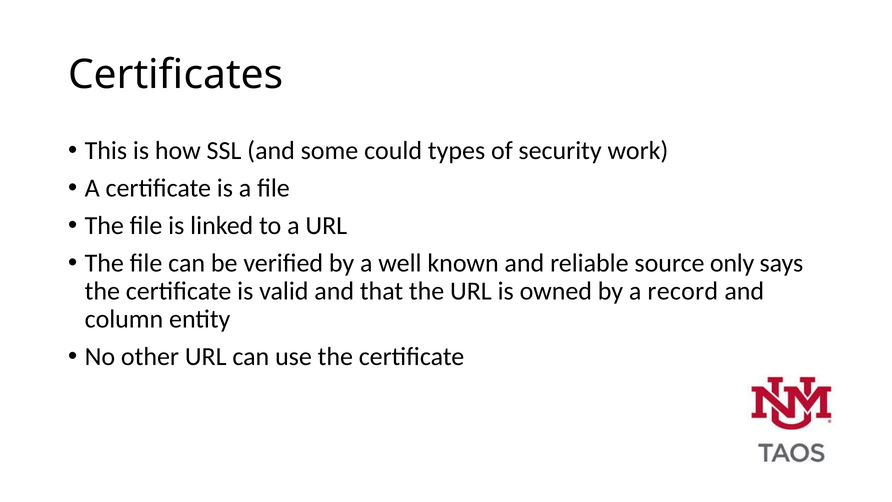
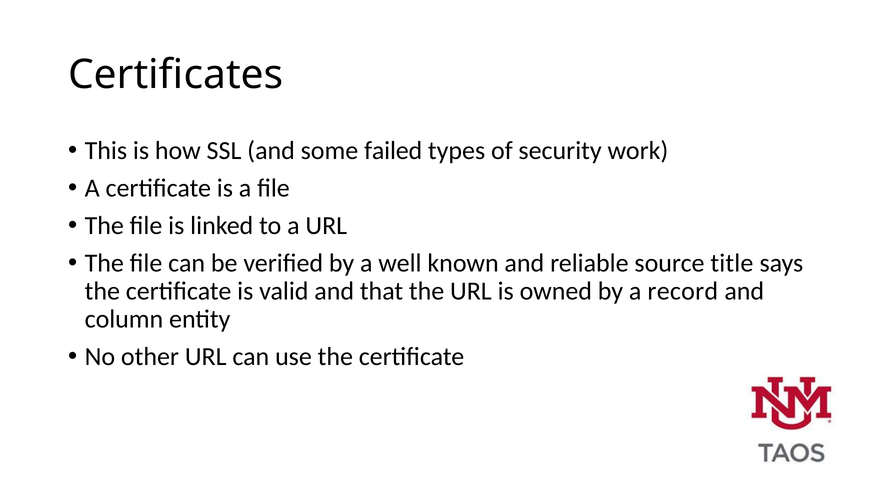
could: could -> failed
only: only -> title
